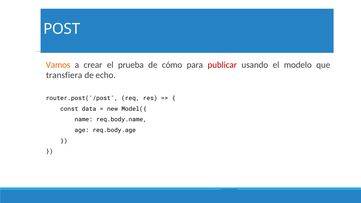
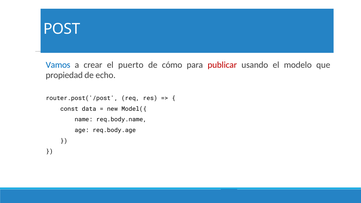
Vamos colour: orange -> blue
prueba: prueba -> puerto
transfiera: transfiera -> propiedad
